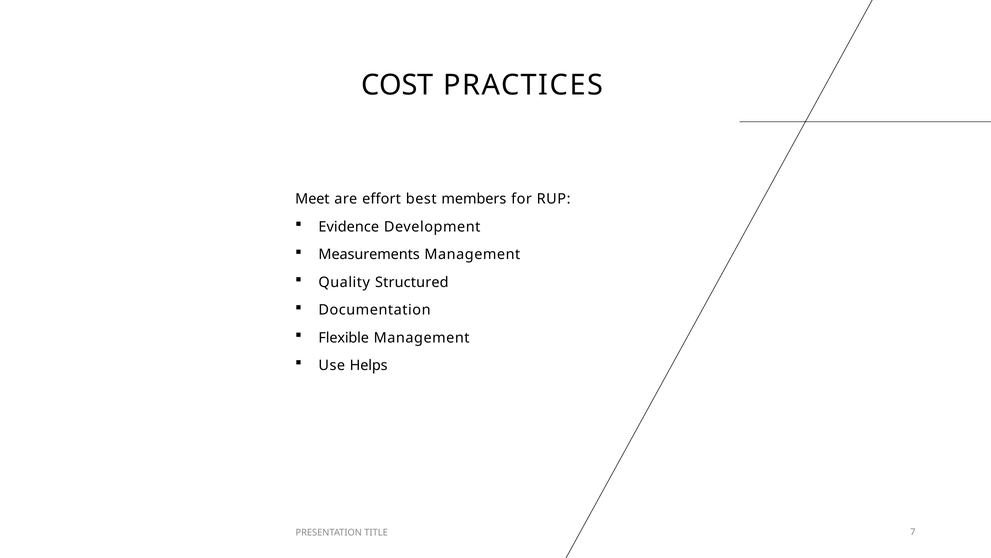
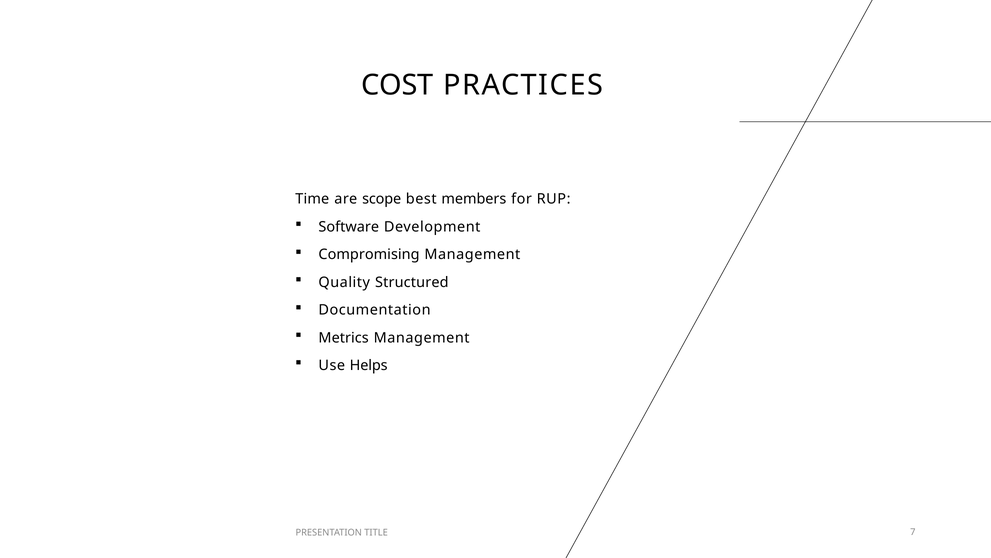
Meet: Meet -> Time
effort: effort -> scope
Evidence: Evidence -> Software
Measurements: Measurements -> Compromising
Flexible: Flexible -> Metrics
